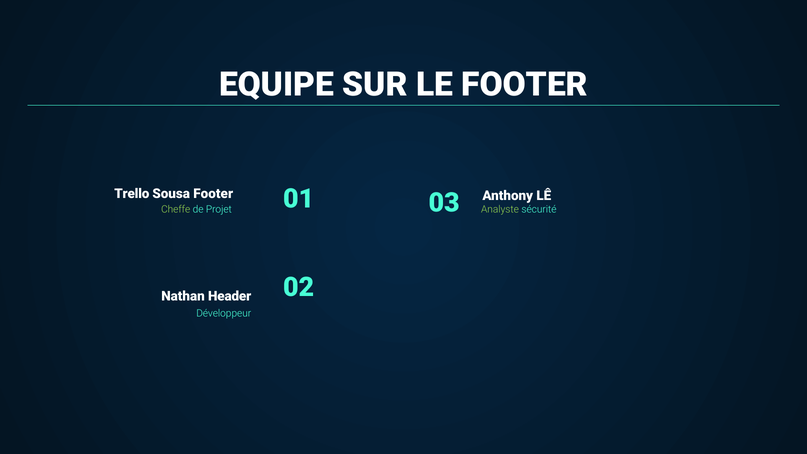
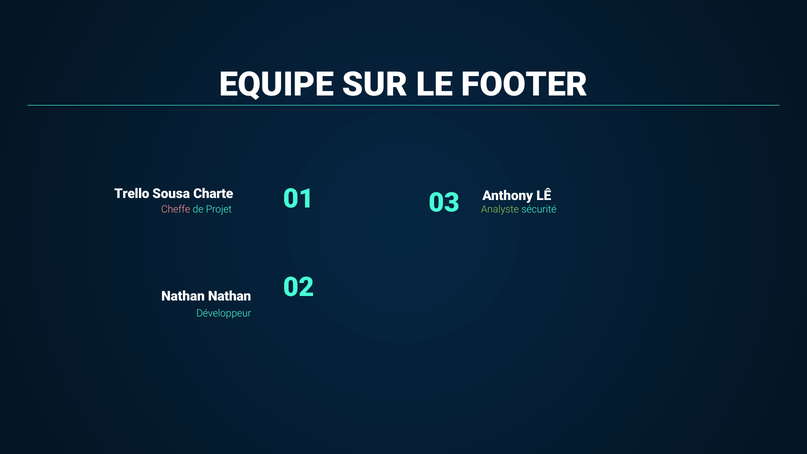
Sousa Footer: Footer -> Charte
Cheffe colour: light green -> pink
Nathan Header: Header -> Nathan
